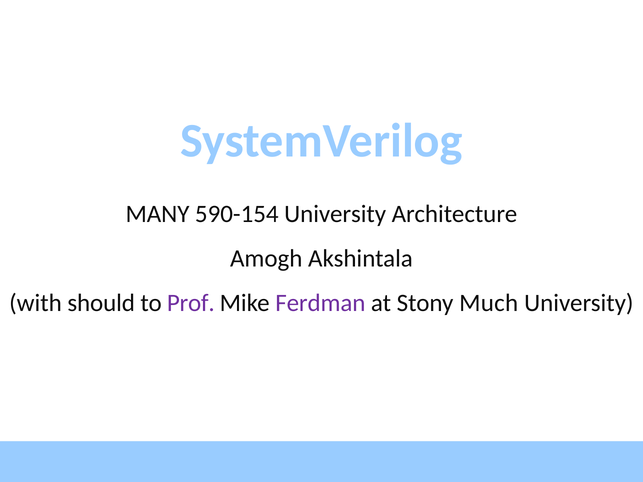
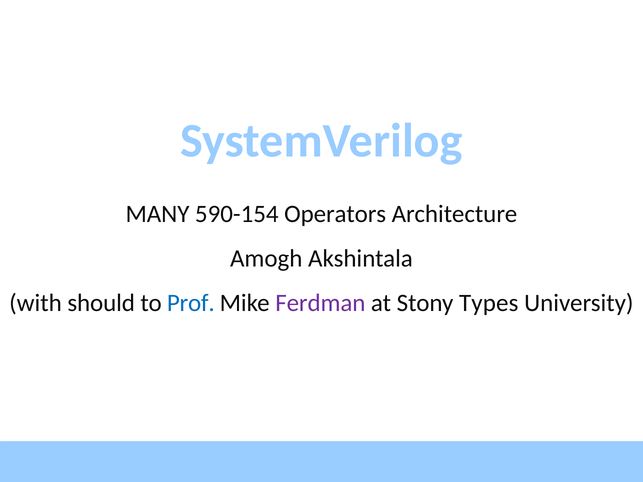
590-154 University: University -> Operators
Prof colour: purple -> blue
Much: Much -> Types
